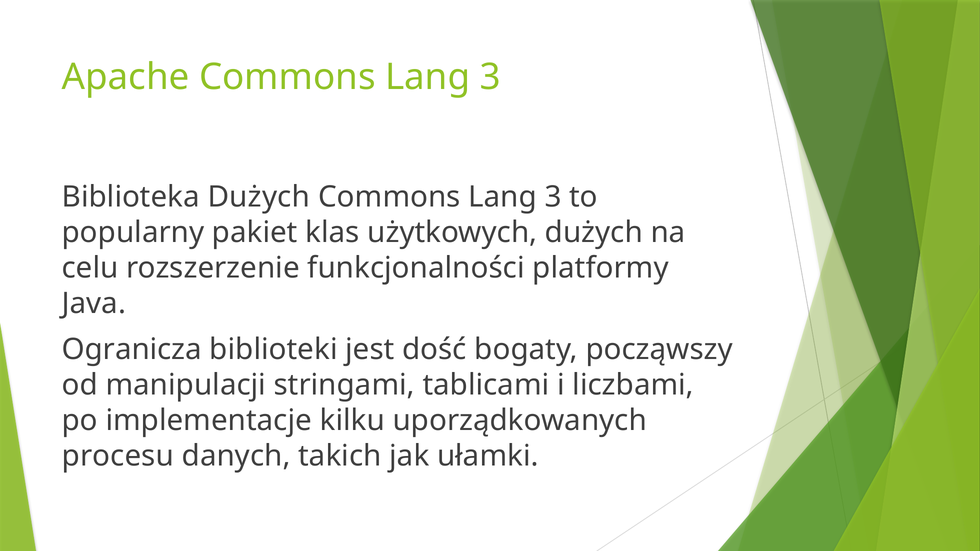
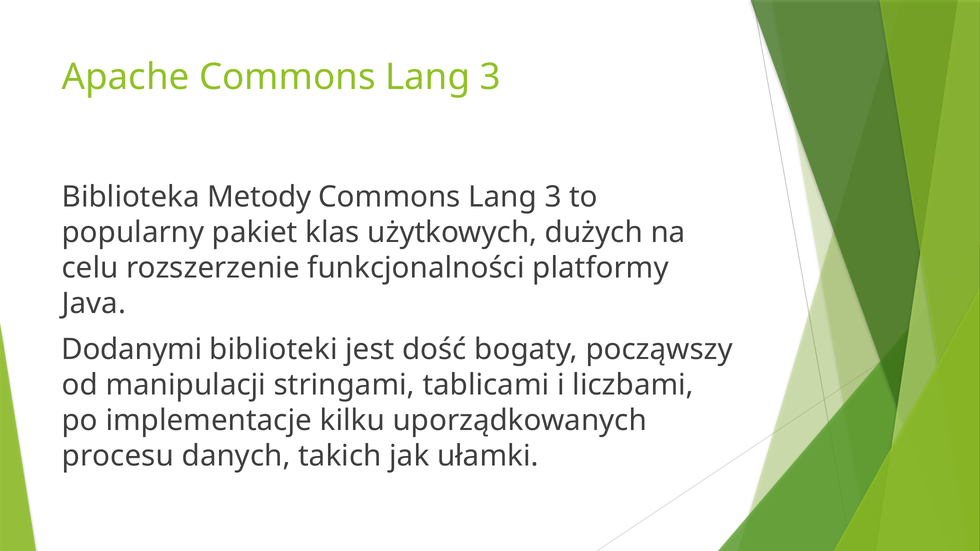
Biblioteka Dużych: Dużych -> Metody
Ogranicza: Ogranicza -> Dodanymi
